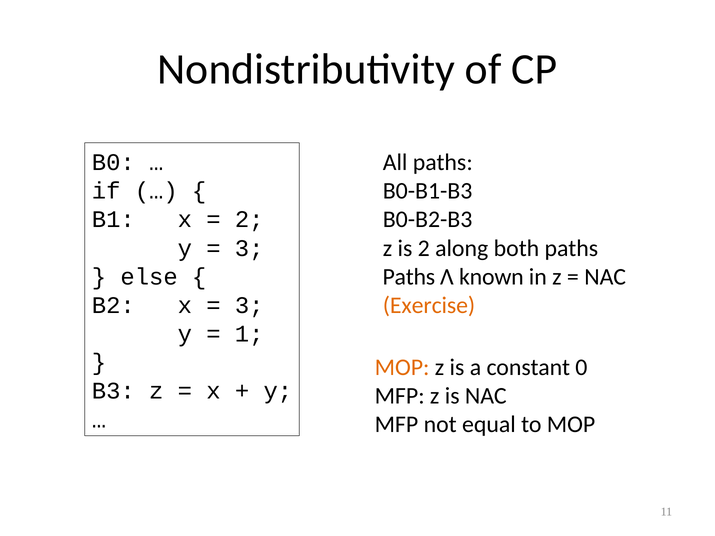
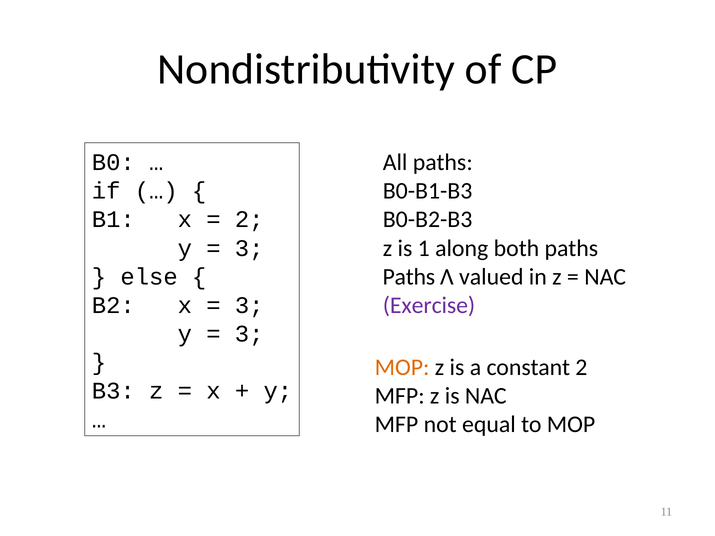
is 2: 2 -> 1
known: known -> valued
Exercise colour: orange -> purple
1 at (249, 334): 1 -> 3
constant 0: 0 -> 2
